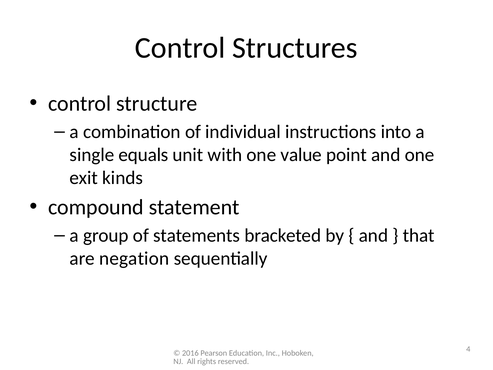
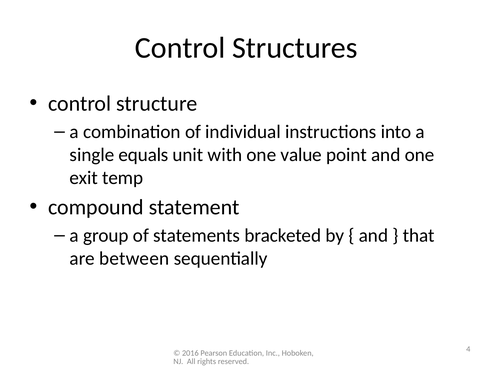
kinds: kinds -> temp
negation: negation -> between
